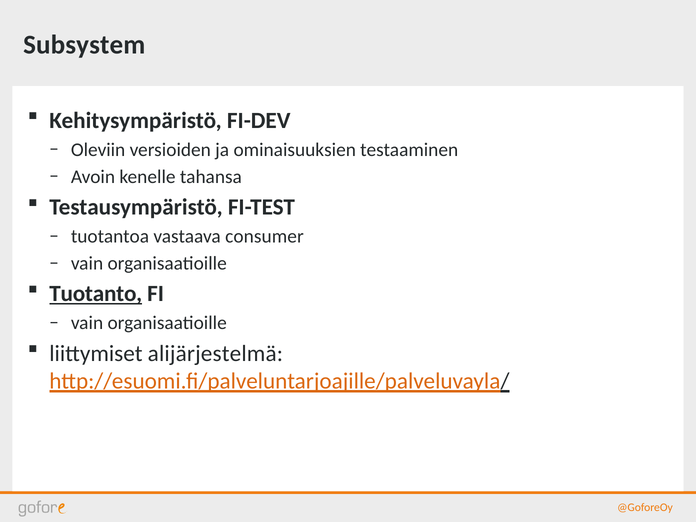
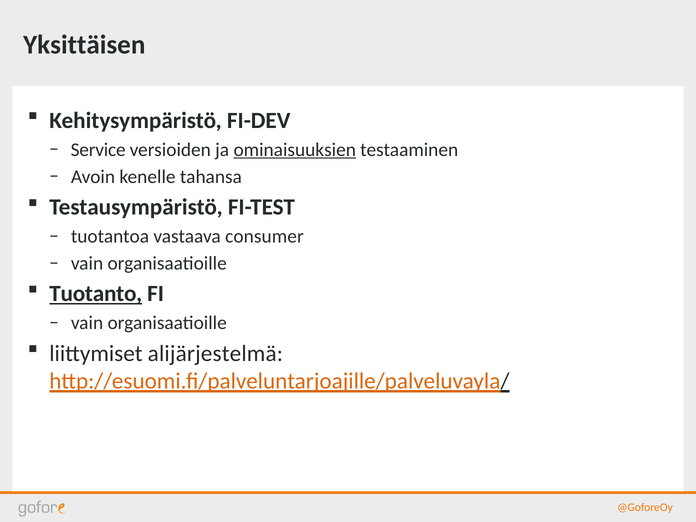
Subsystem: Subsystem -> Yksittäisen
Oleviin: Oleviin -> Service
ominaisuuksien underline: none -> present
